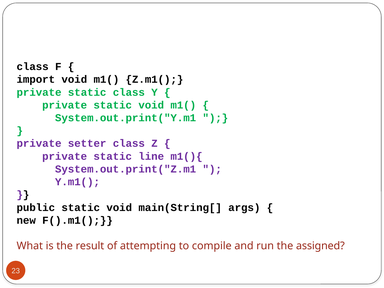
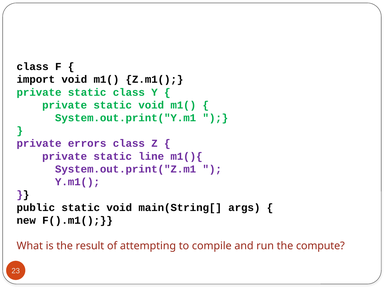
setter: setter -> errors
assigned: assigned -> compute
